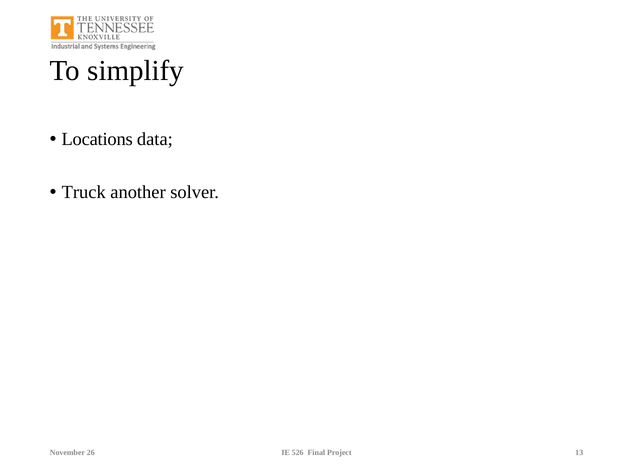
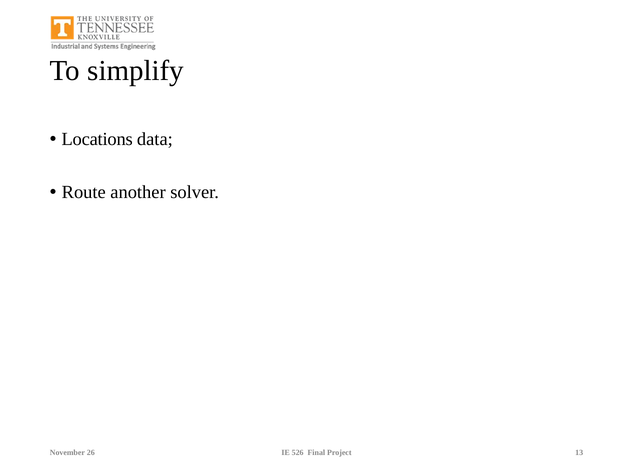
Truck: Truck -> Route
